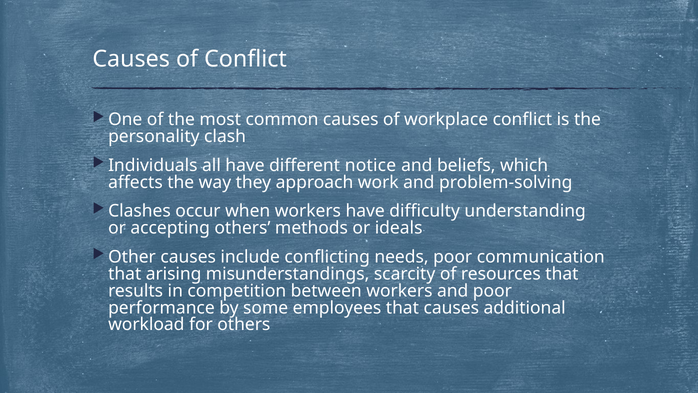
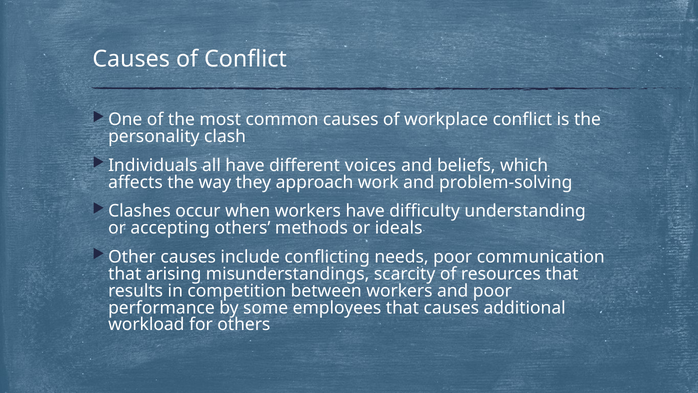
notice: notice -> voices
